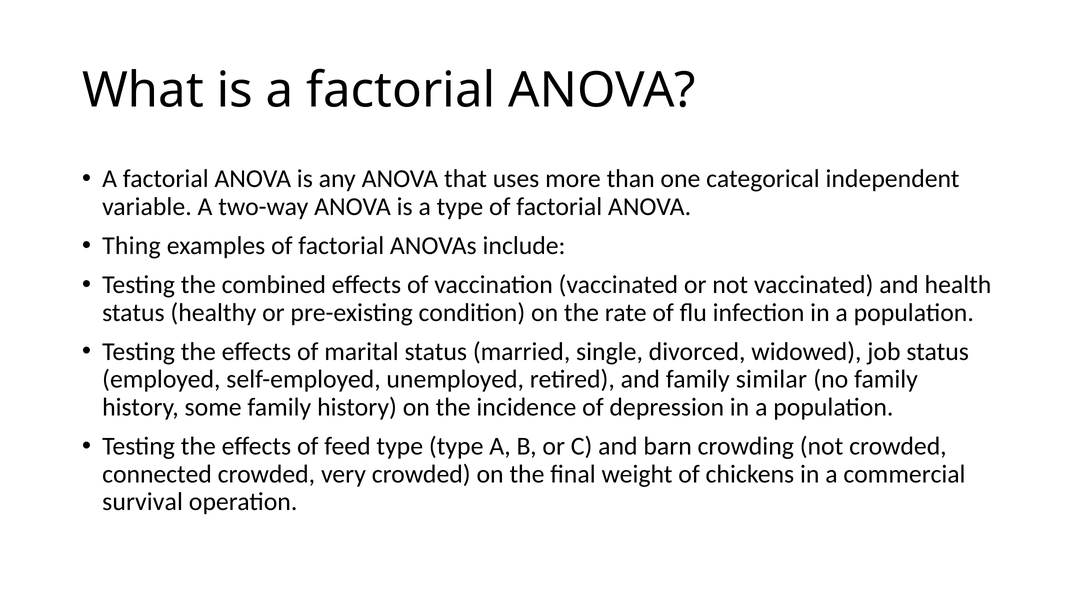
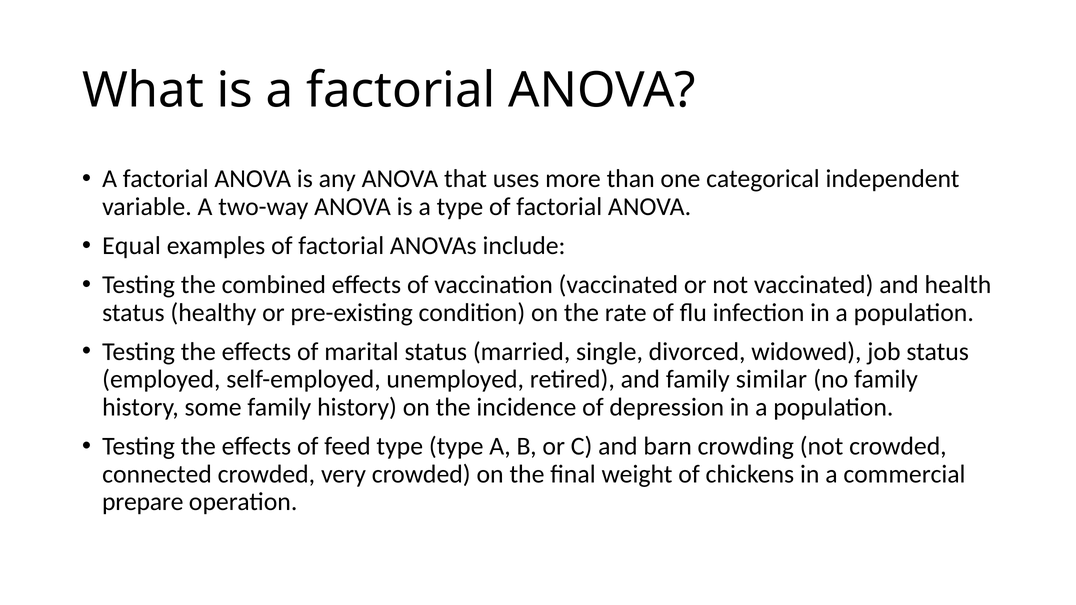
Thing: Thing -> Equal
survival: survival -> prepare
